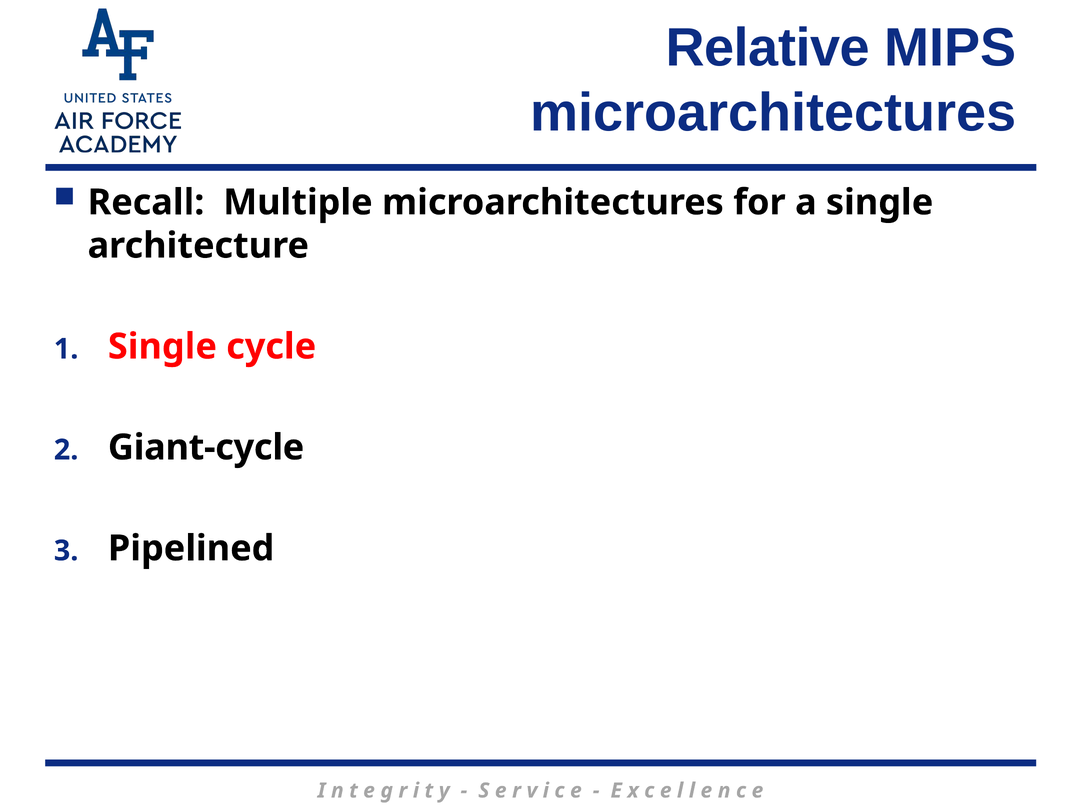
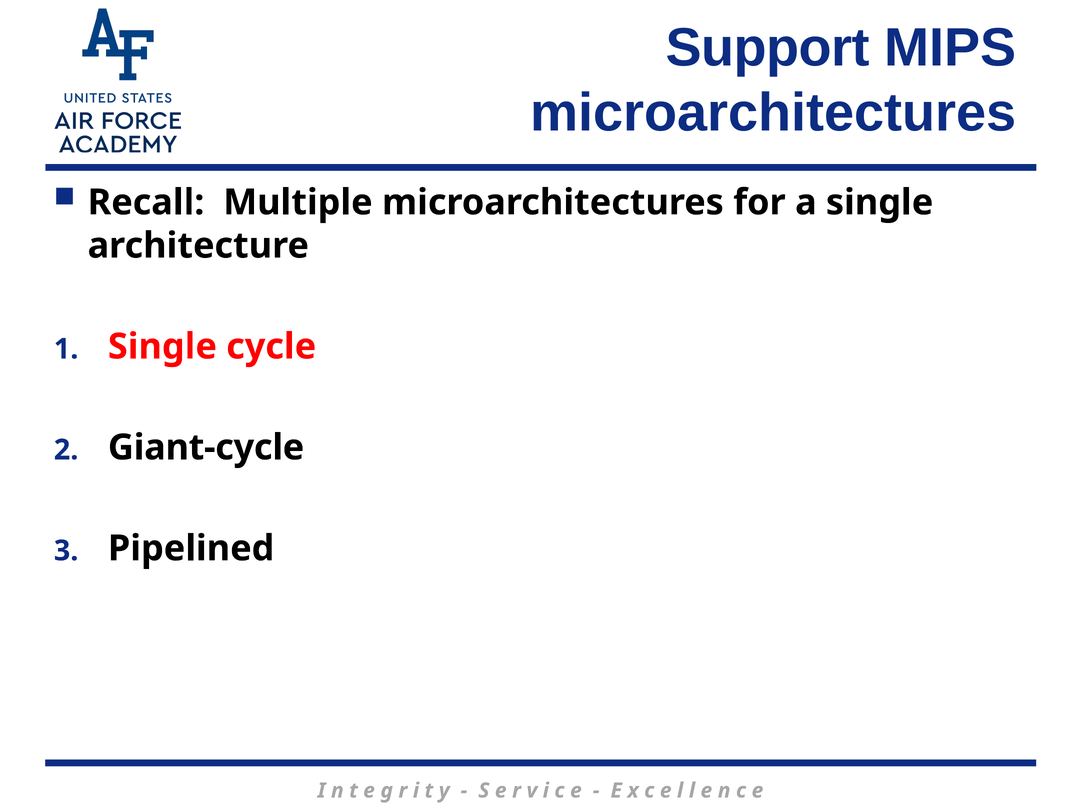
Relative: Relative -> Support
